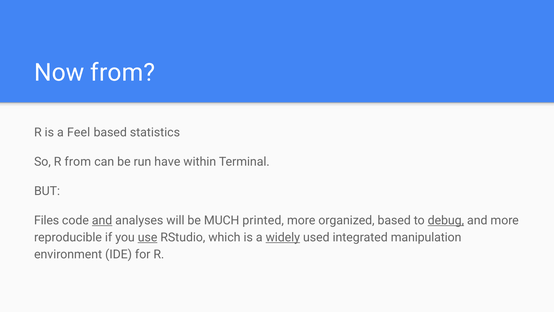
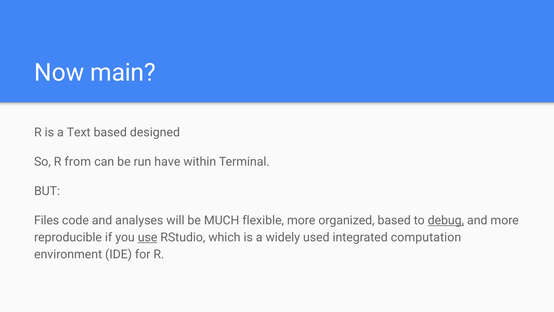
Now from: from -> main
Feel: Feel -> Text
statistics: statistics -> designed
and at (102, 220) underline: present -> none
printed: printed -> flexible
widely underline: present -> none
manipulation: manipulation -> computation
